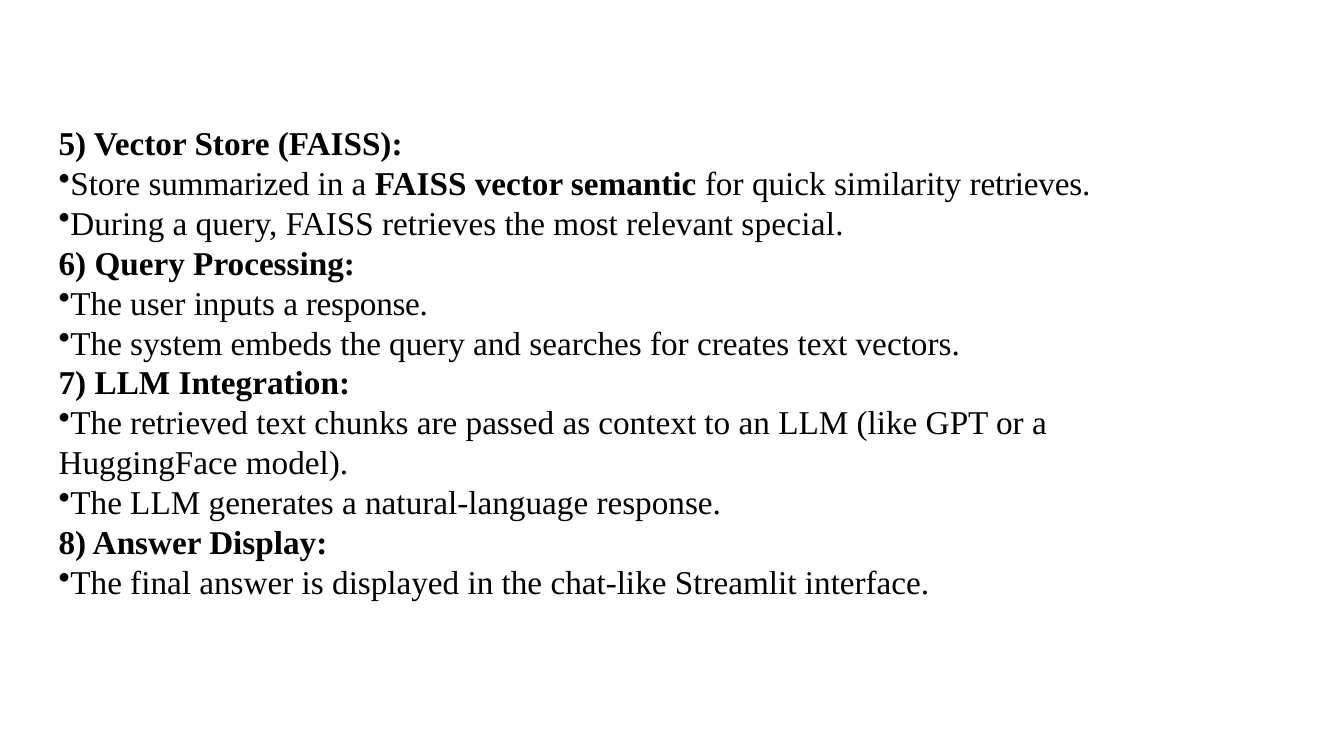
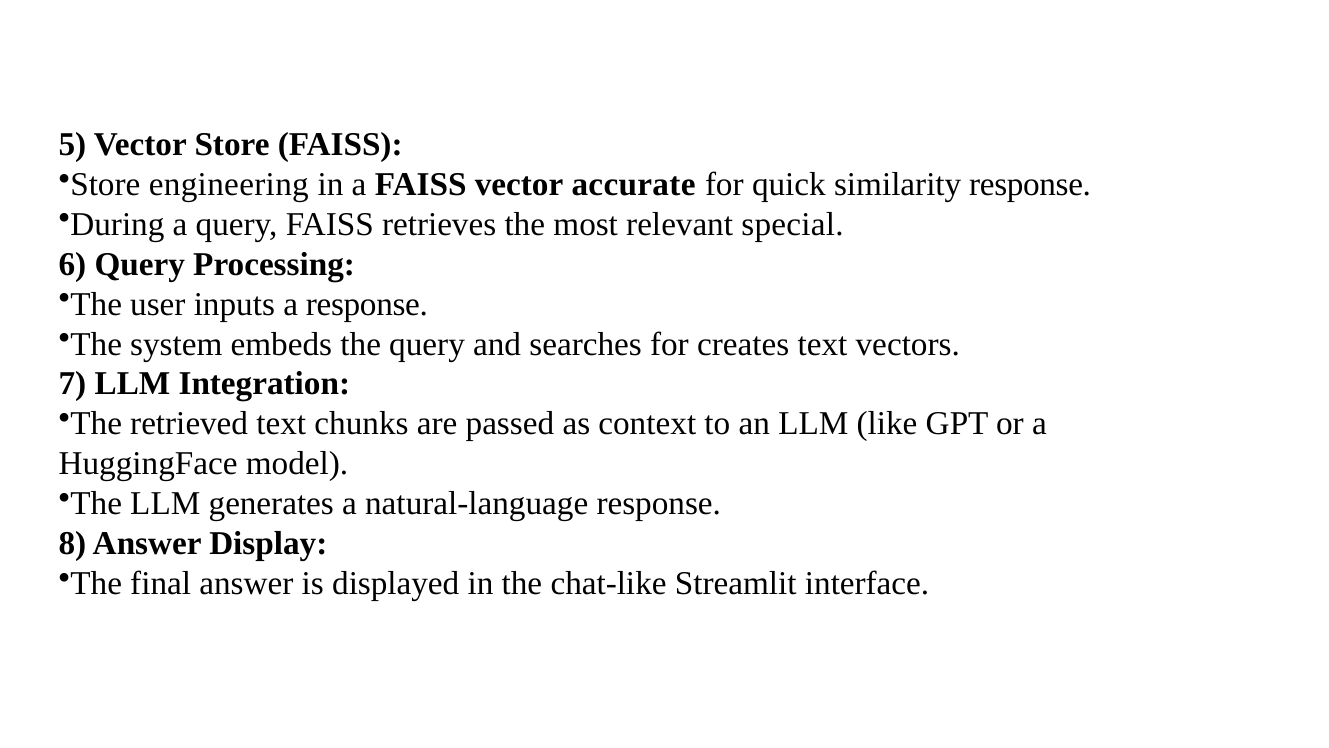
summarized: summarized -> engineering
semantic: semantic -> accurate
similarity retrieves: retrieves -> response
